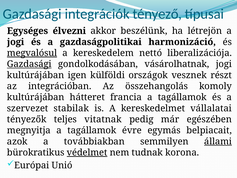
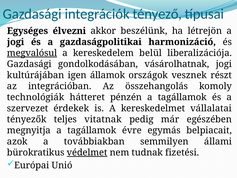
nettó: nettó -> belül
Gazdasági at (29, 64) underline: present -> none
külföldi: külföldi -> államok
kultúrájában at (36, 97): kultúrájában -> technológiák
francia: francia -> pénzén
stabilak: stabilak -> érdekek
állami underline: present -> none
korona: korona -> fizetési
